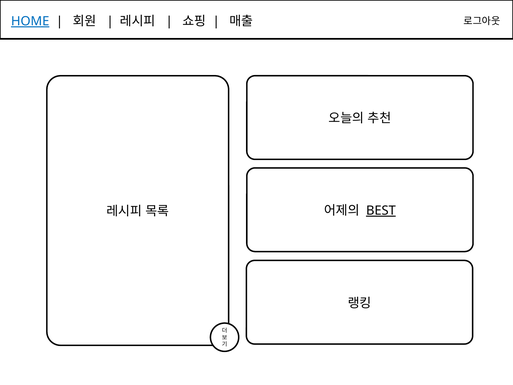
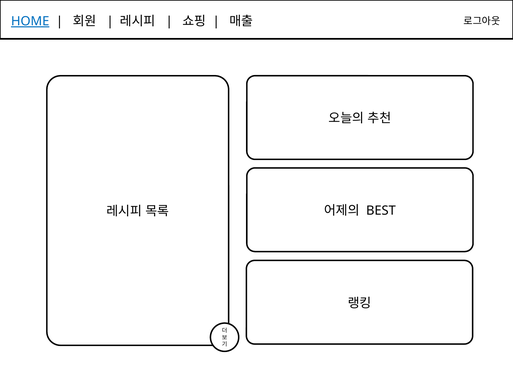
BEST underline: present -> none
